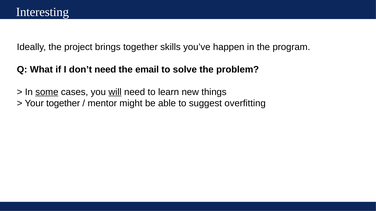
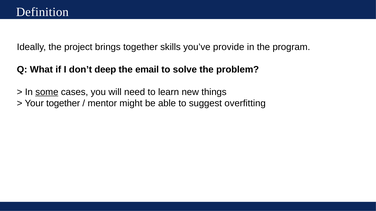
Interesting: Interesting -> Definition
happen: happen -> provide
don’t need: need -> deep
will underline: present -> none
